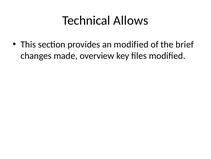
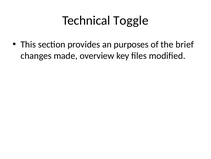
Allows: Allows -> Toggle
an modified: modified -> purposes
